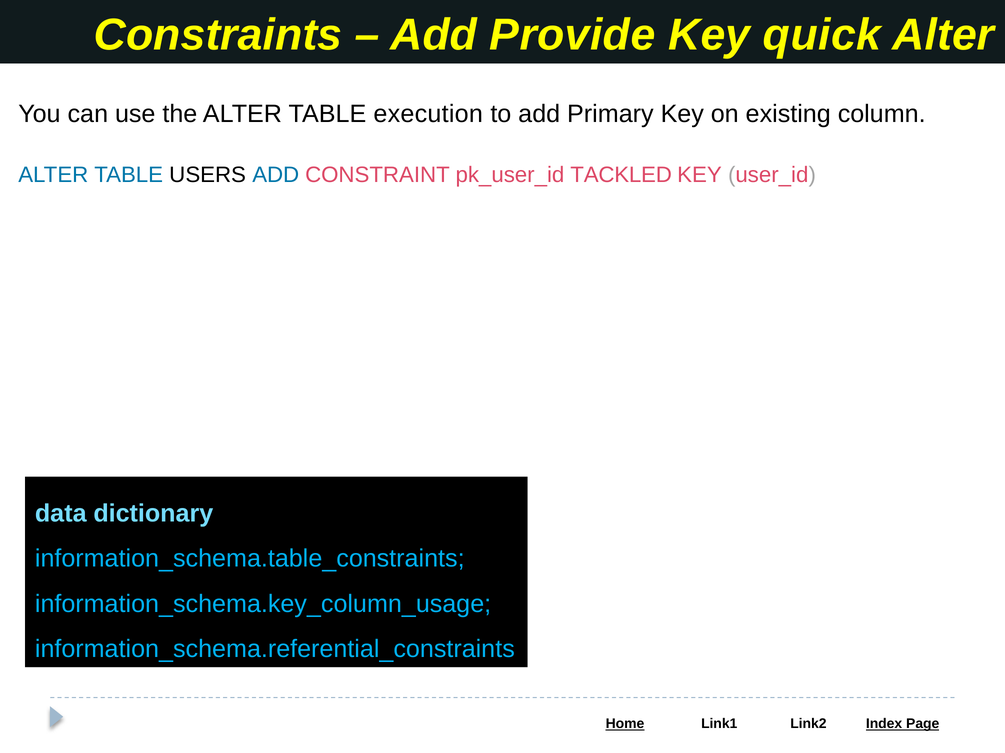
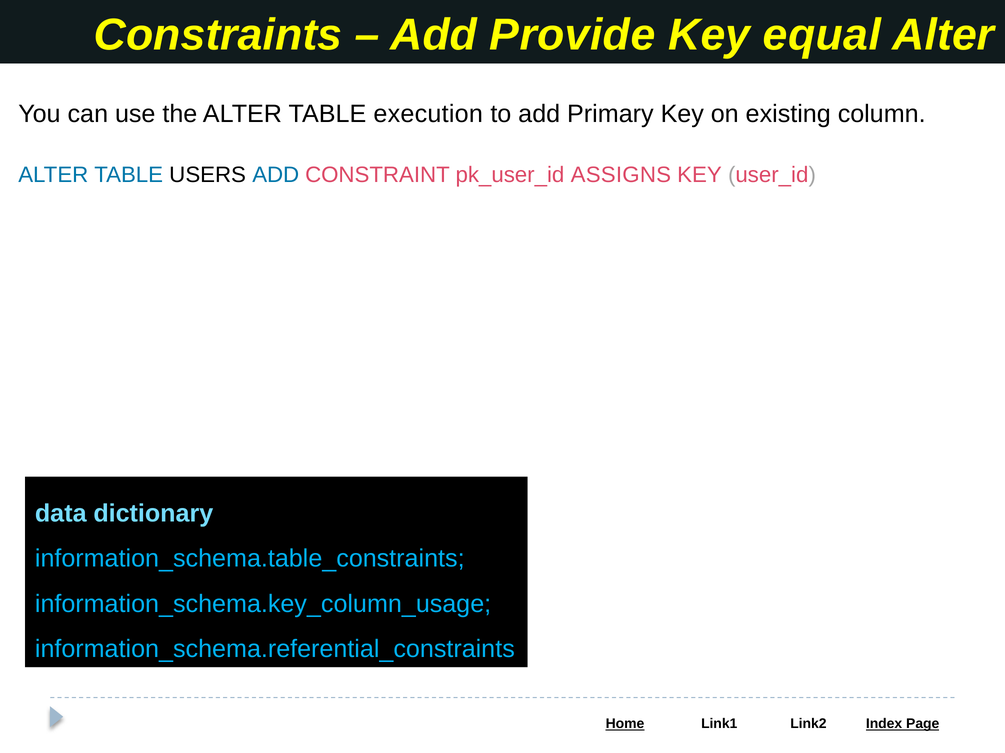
quick: quick -> equal
TACKLED: TACKLED -> ASSIGNS
